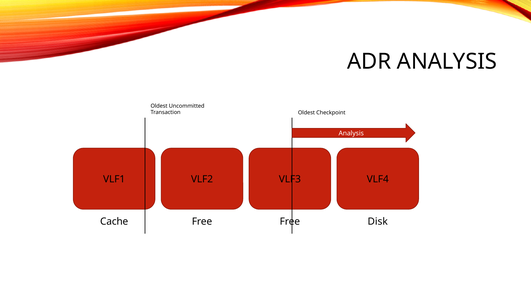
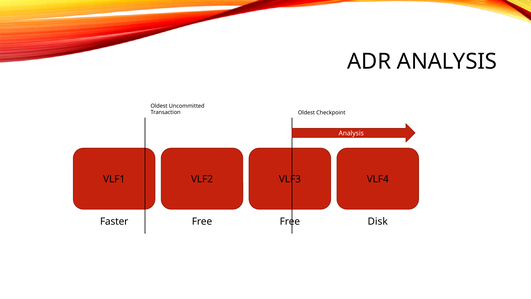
Cache: Cache -> Faster
